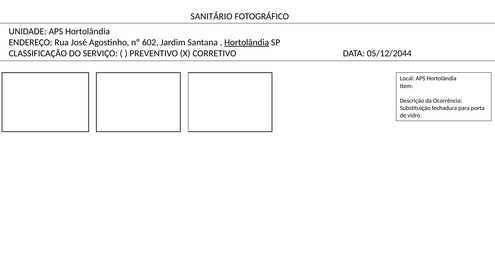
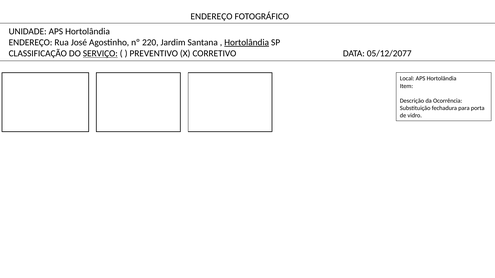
SANITÁRIO at (211, 16): SANITÁRIO -> ENDEREÇO
602: 602 -> 220
SERVIÇO underline: none -> present
05/12/2044: 05/12/2044 -> 05/12/2077
